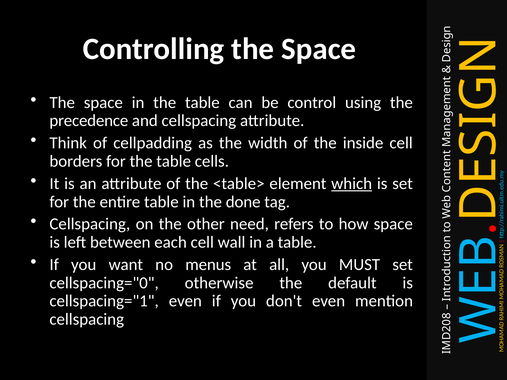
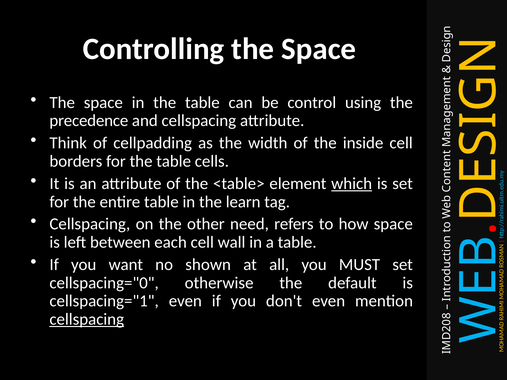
done: done -> learn
menus: menus -> shown
cellspacing at (87, 319) underline: none -> present
